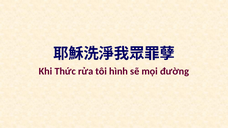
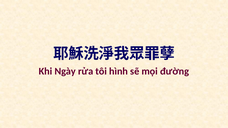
Thức: Thức -> Ngày
